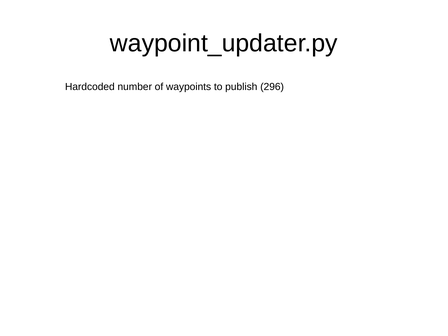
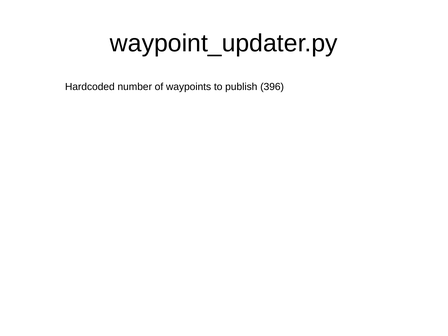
296: 296 -> 396
